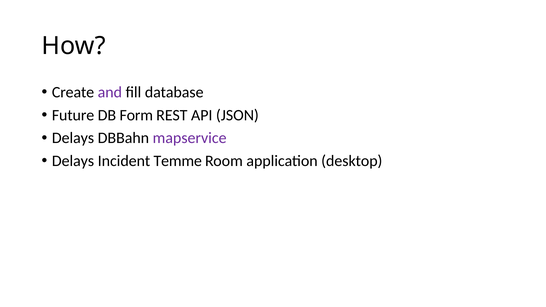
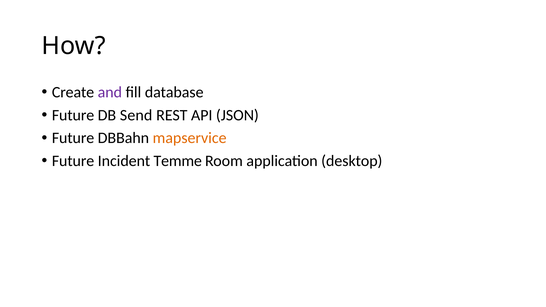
Form: Form -> Send
Delays at (73, 138): Delays -> Future
mapservice colour: purple -> orange
Delays at (73, 161): Delays -> Future
